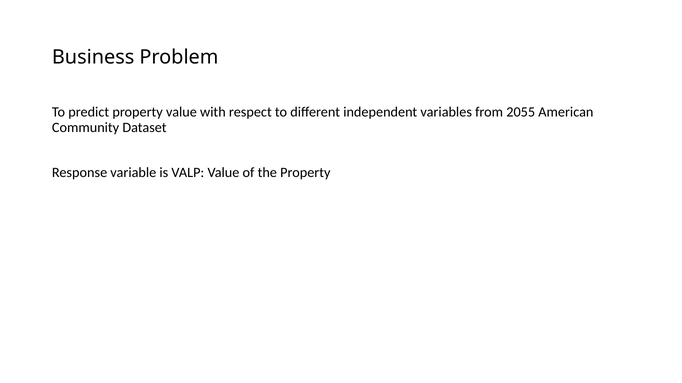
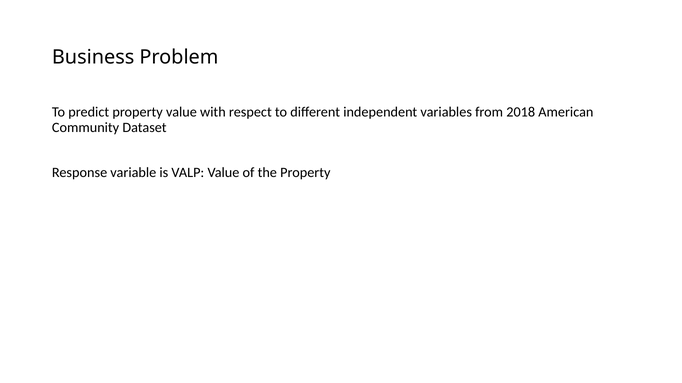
2055: 2055 -> 2018
